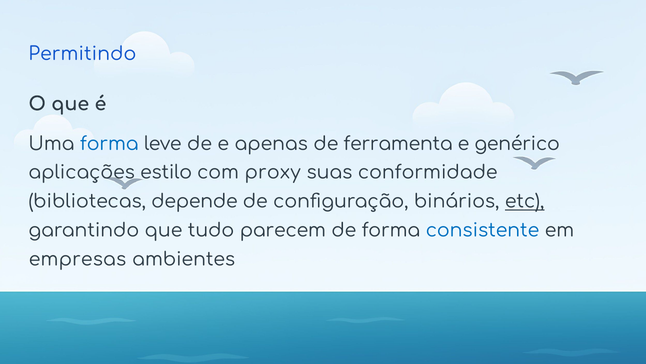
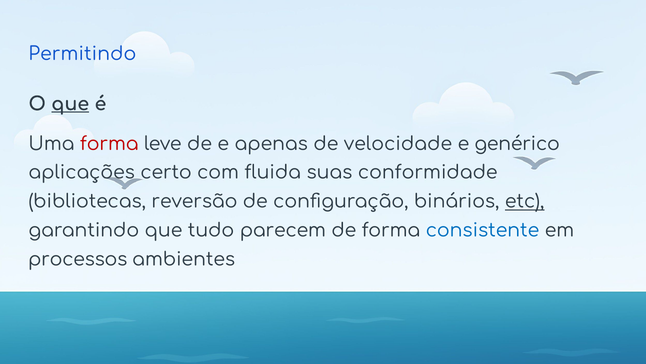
que at (70, 104) underline: none -> present
forma at (109, 144) colour: blue -> red
ferramenta: ferramenta -> velocidade
estilo: estilo -> certo
proxy: proxy -> fluida
depende: depende -> reversão
empresas: empresas -> processos
